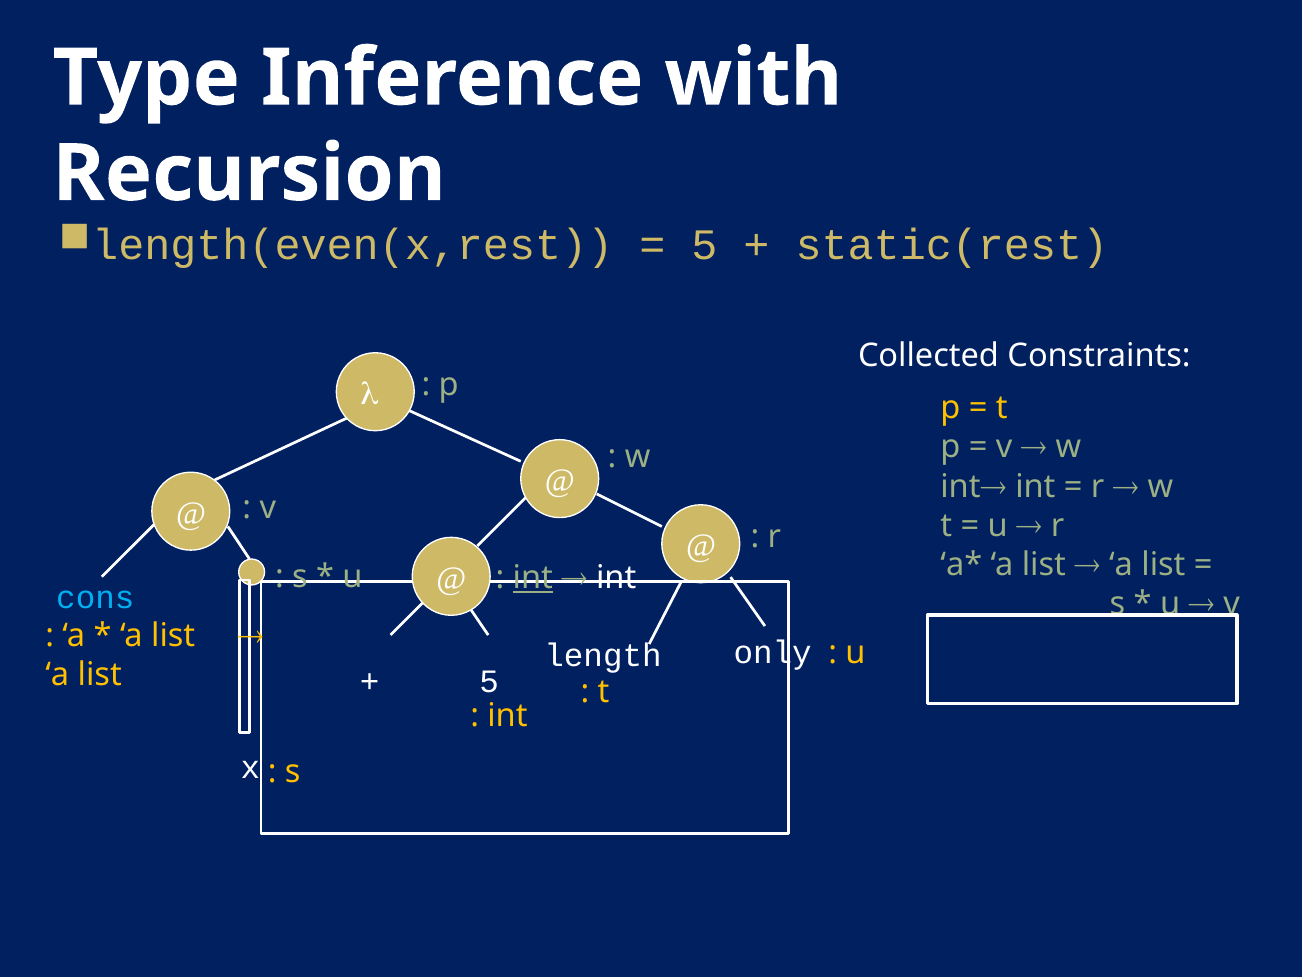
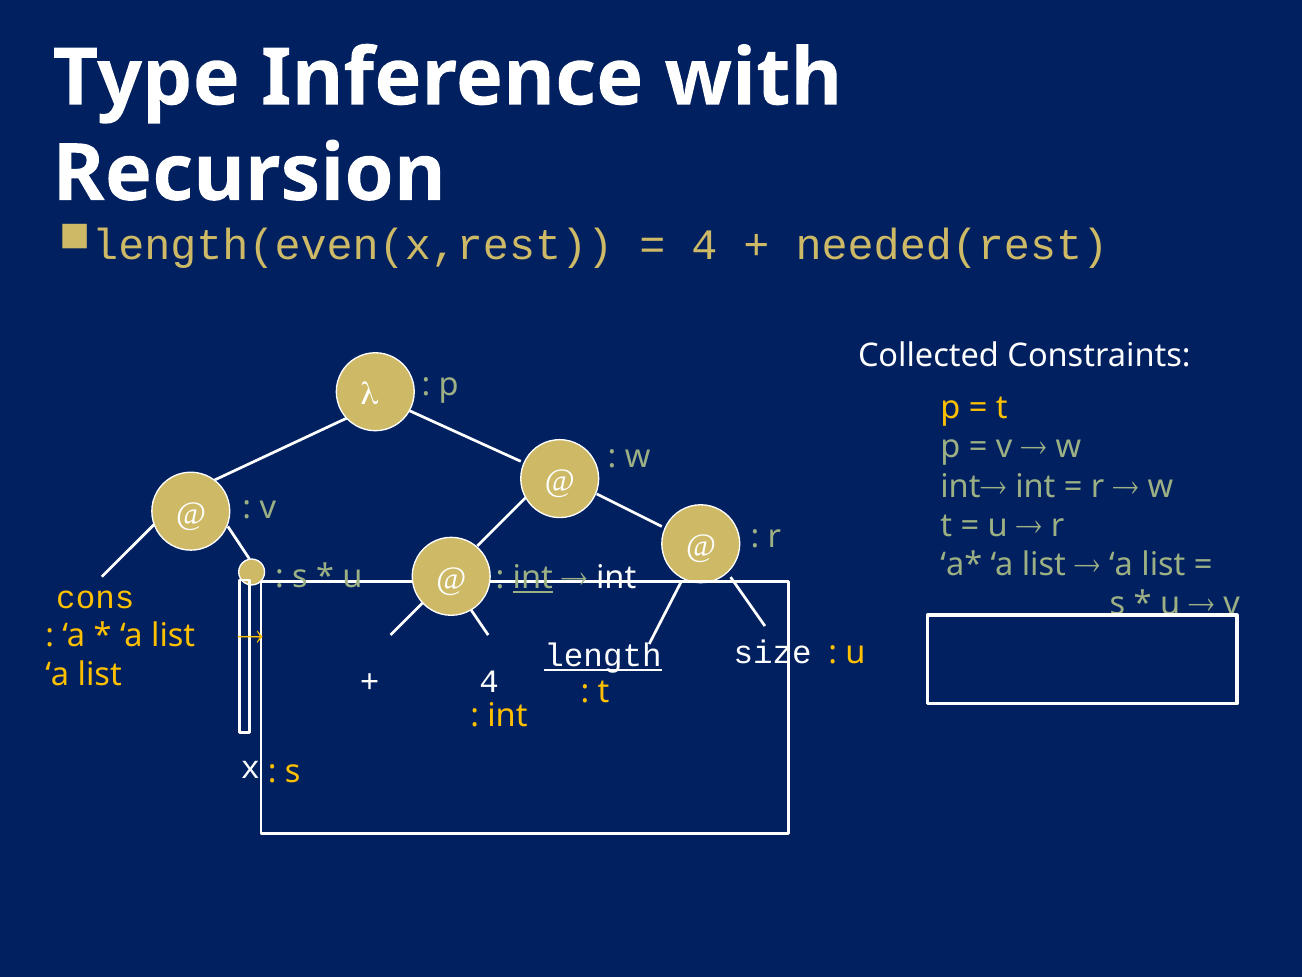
5 at (704, 245): 5 -> 4
static(rest: static(rest -> needed(rest
cons colour: light blue -> yellow
only: only -> size
length underline: none -> present
5 at (489, 681): 5 -> 4
